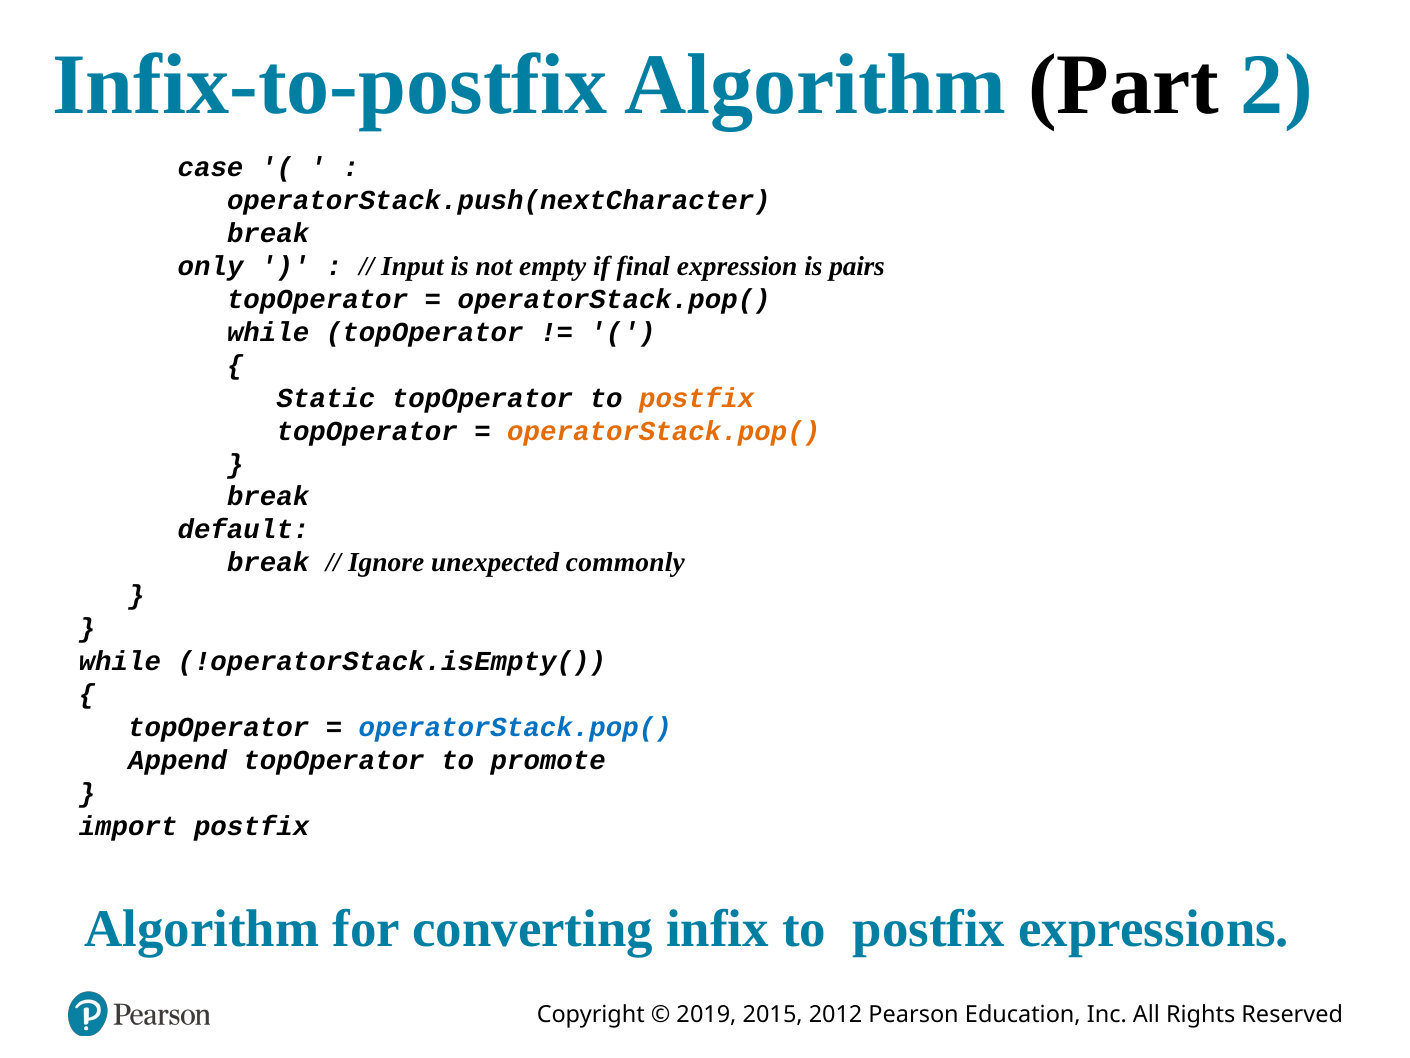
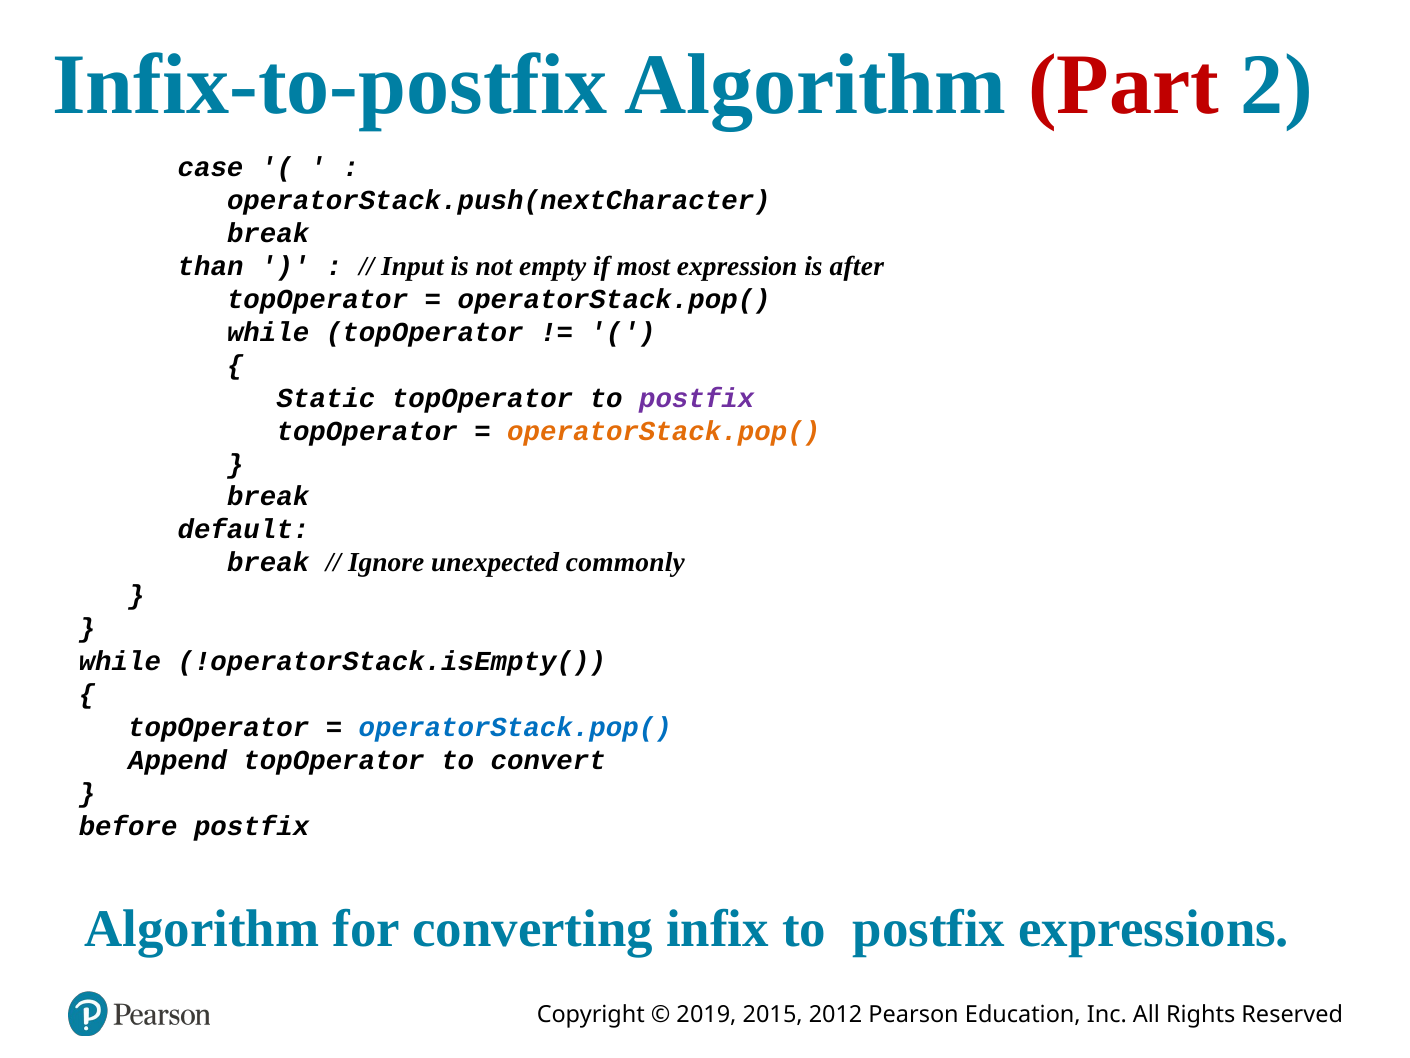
Part colour: black -> red
only: only -> than
final: final -> most
pairs: pairs -> after
postfix at (697, 398) colour: orange -> purple
promote: promote -> convert
import: import -> before
